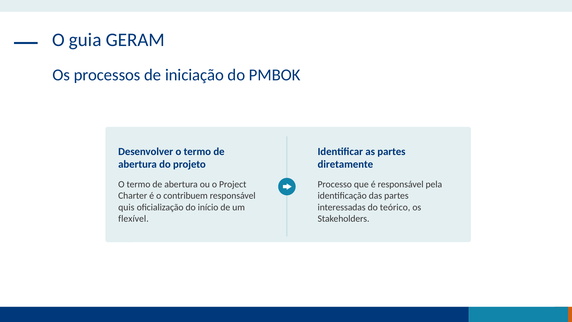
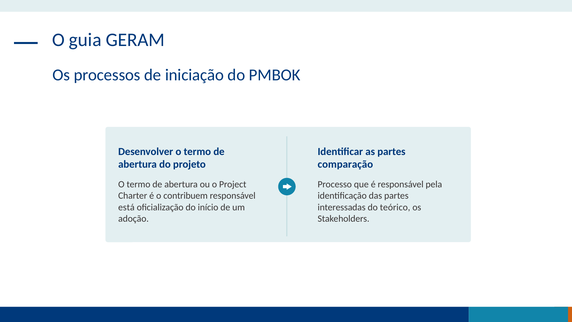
diretamente: diretamente -> comparação
quis: quis -> está
flexível: flexível -> adoção
